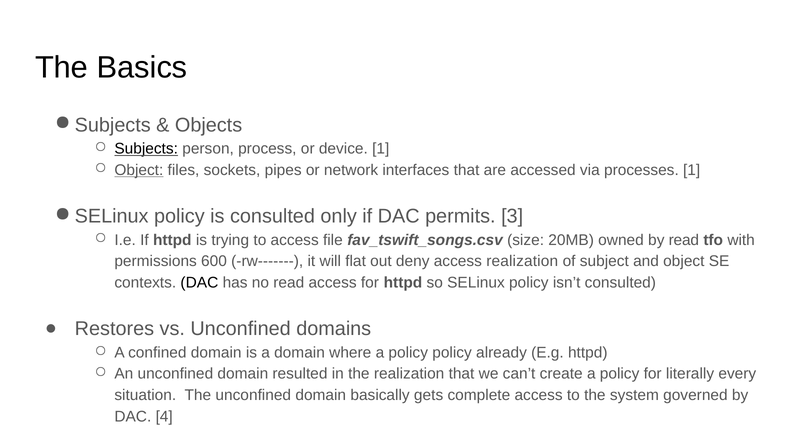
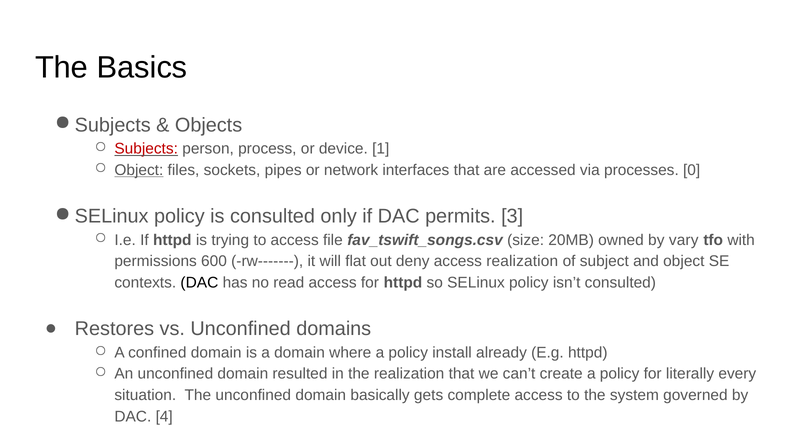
Subjects colour: black -> red
processes 1: 1 -> 0
by read: read -> vary
policy policy: policy -> install
